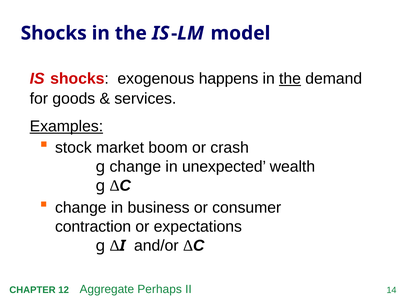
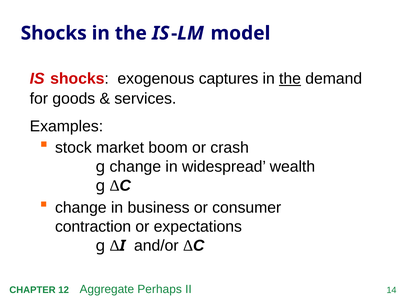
happens: happens -> captures
Examples underline: present -> none
unexpected: unexpected -> widespread
